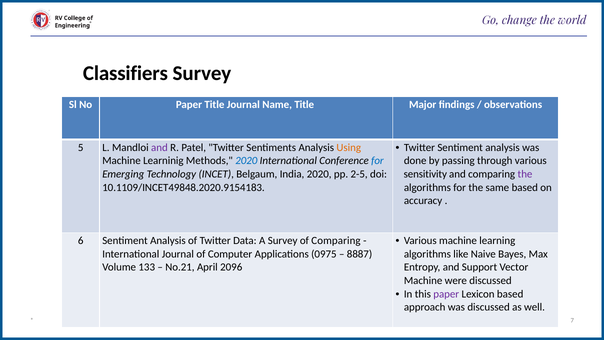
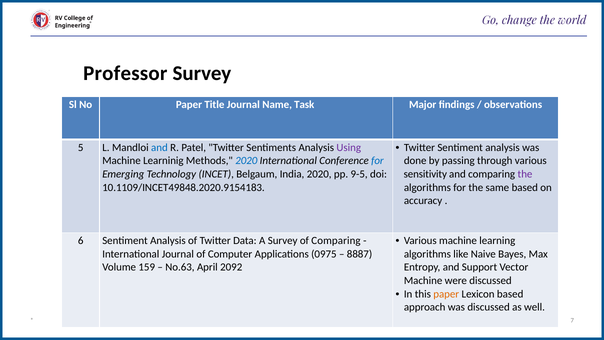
Classifiers: Classifiers -> Professor
Name Title: Title -> Task
and at (159, 147) colour: purple -> blue
Using colour: orange -> purple
2-5: 2-5 -> 9-5
133: 133 -> 159
No.21: No.21 -> No.63
2096: 2096 -> 2092
paper at (446, 294) colour: purple -> orange
